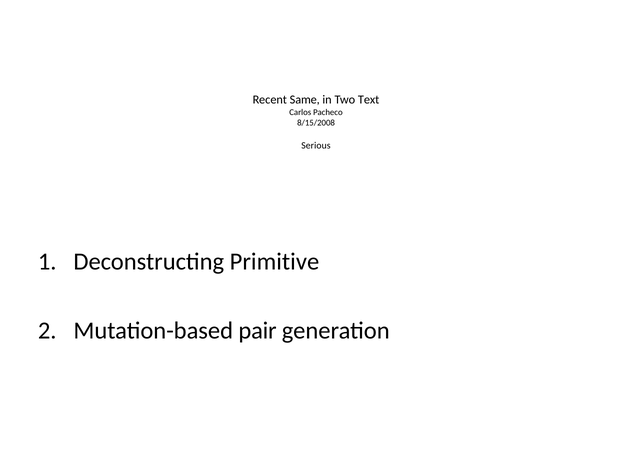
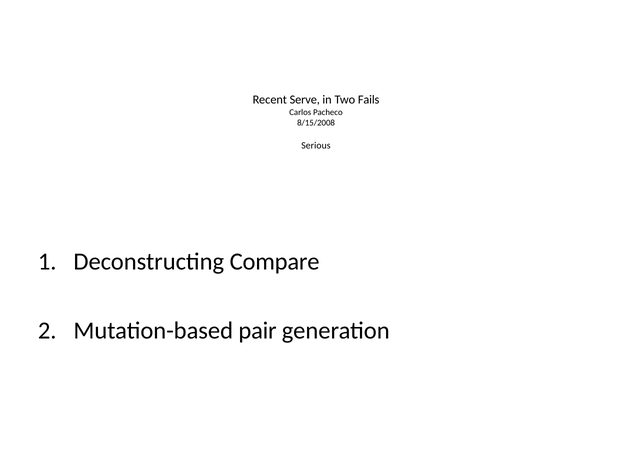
Same: Same -> Serve
Text: Text -> Fails
Primitive: Primitive -> Compare
